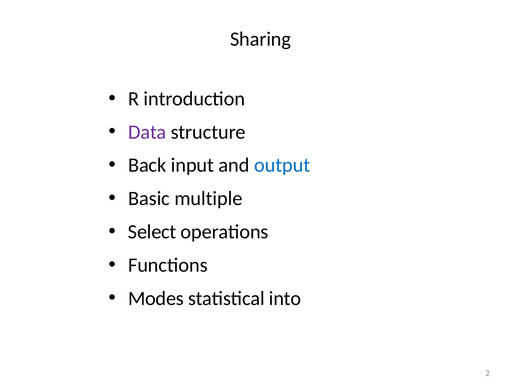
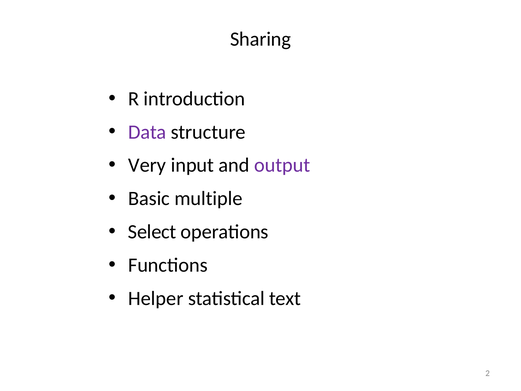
Back: Back -> Very
output colour: blue -> purple
Modes: Modes -> Helper
into: into -> text
